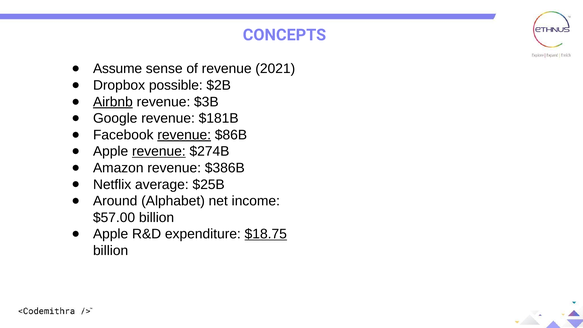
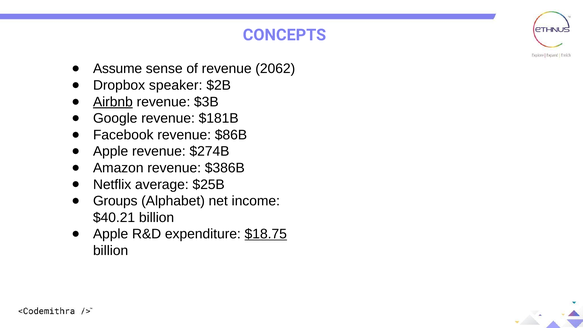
2021: 2021 -> 2062
possible: possible -> speaker
revenue at (184, 135) underline: present -> none
revenue at (159, 151) underline: present -> none
Around: Around -> Groups
$57.00: $57.00 -> $40.21
